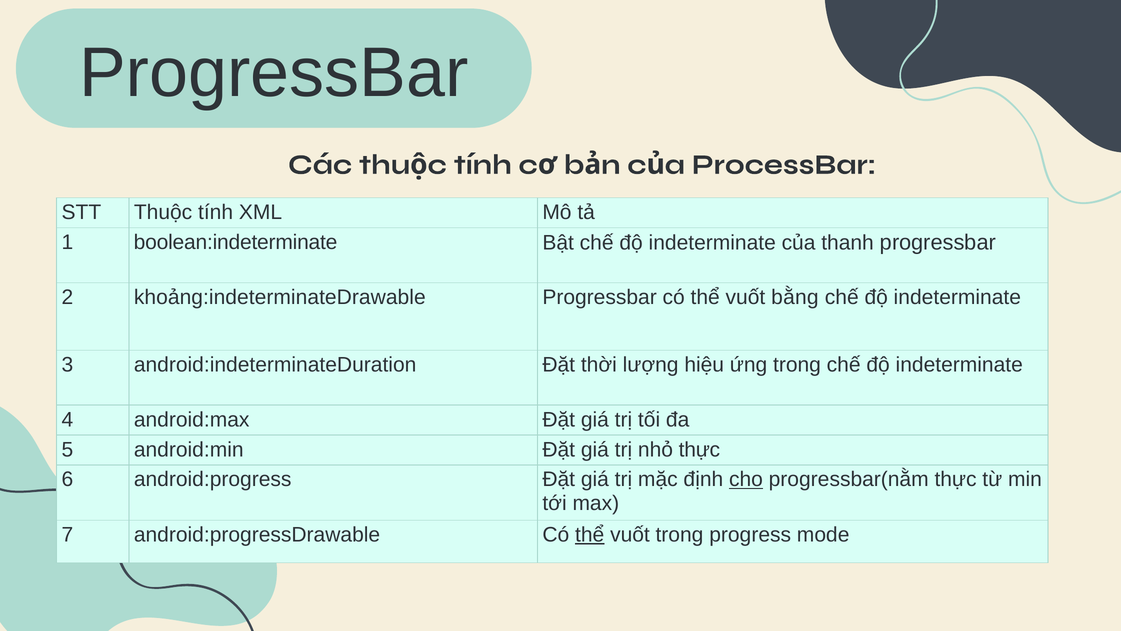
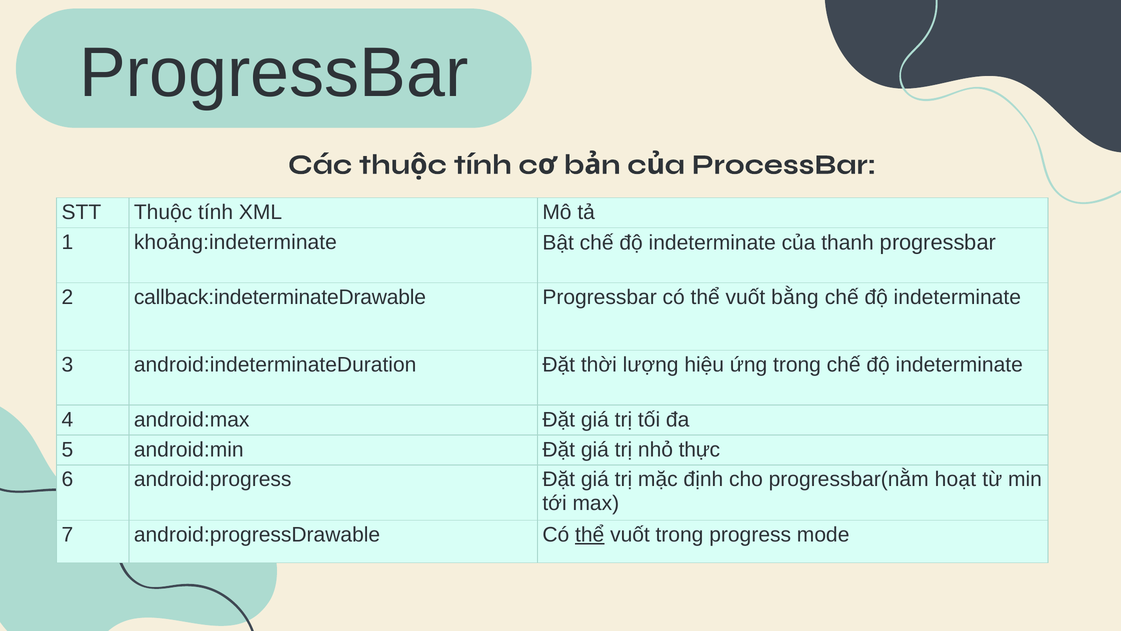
boolean:indeterminate: boolean:indeterminate -> khoảng:indeterminate
khoảng:indeterminateDrawable: khoảng:indeterminateDrawable -> callback:indeterminateDrawable
cho underline: present -> none
progressbar(nằm thực: thực -> hoạt
